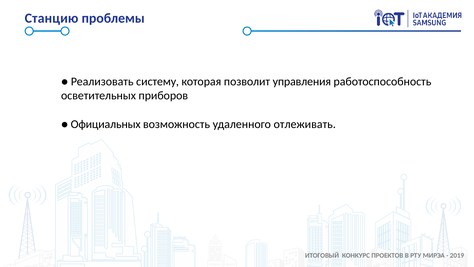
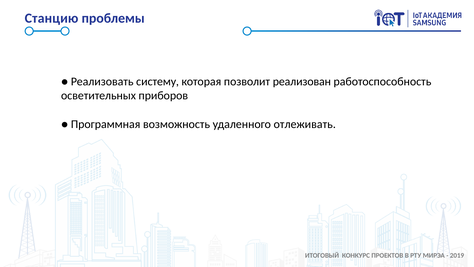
управления: управления -> реализован
Официальных: Официальных -> Программная
